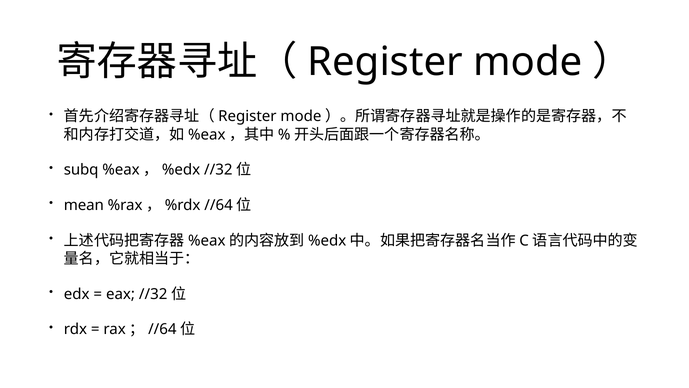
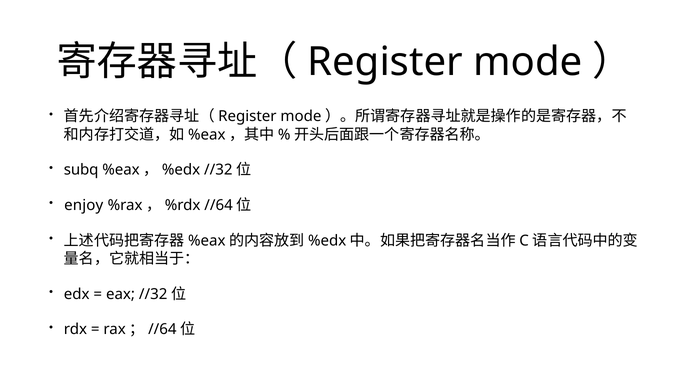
mean: mean -> enjoy
